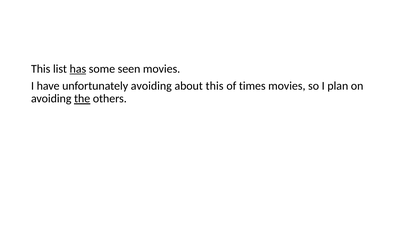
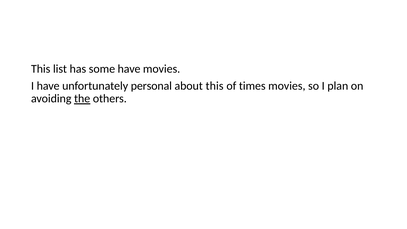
has underline: present -> none
some seen: seen -> have
unfortunately avoiding: avoiding -> personal
